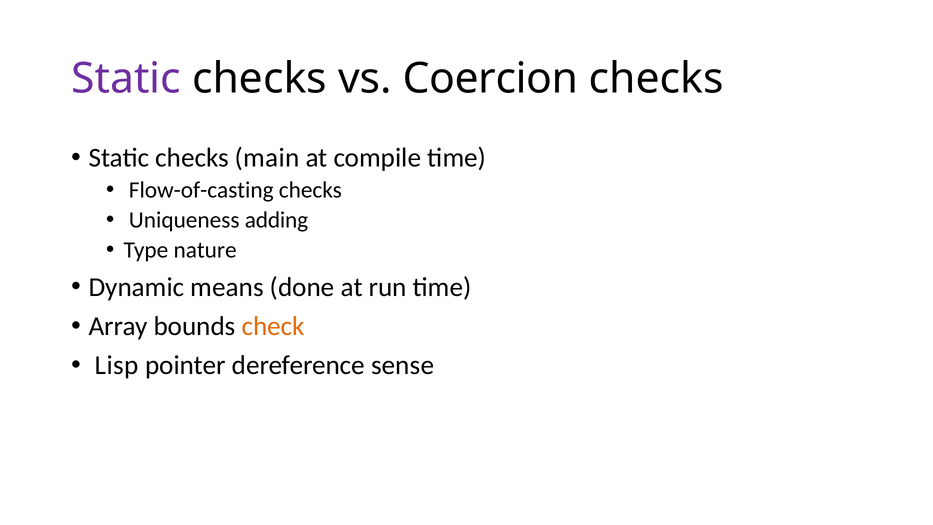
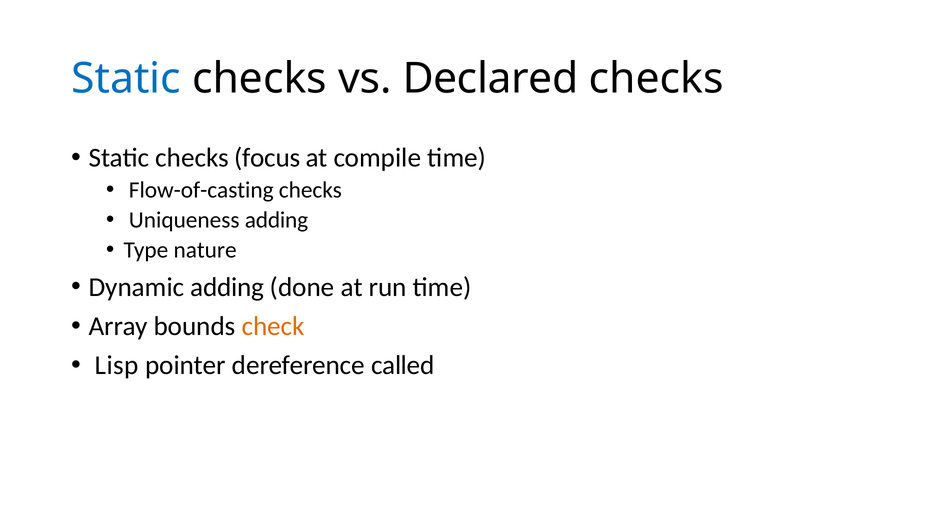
Static at (126, 78) colour: purple -> blue
Coercion: Coercion -> Declared
main: main -> focus
Dynamic means: means -> adding
sense: sense -> called
